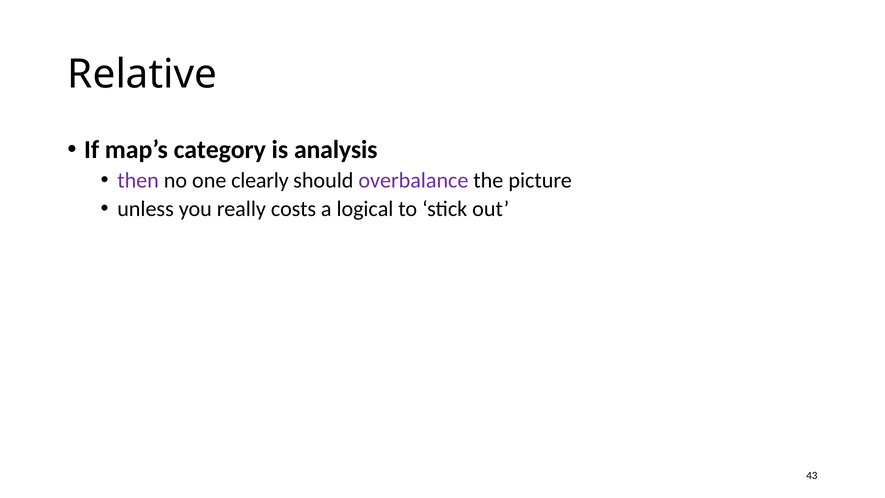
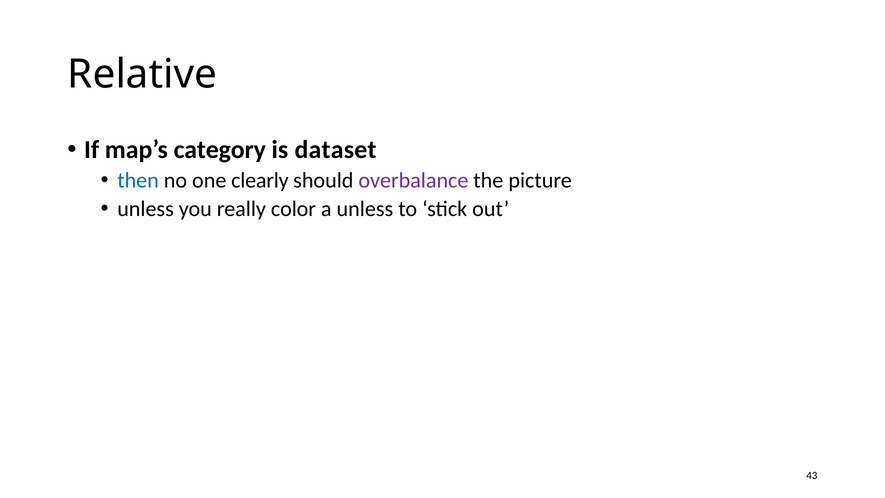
analysis: analysis -> dataset
then colour: purple -> blue
costs: costs -> color
a logical: logical -> unless
